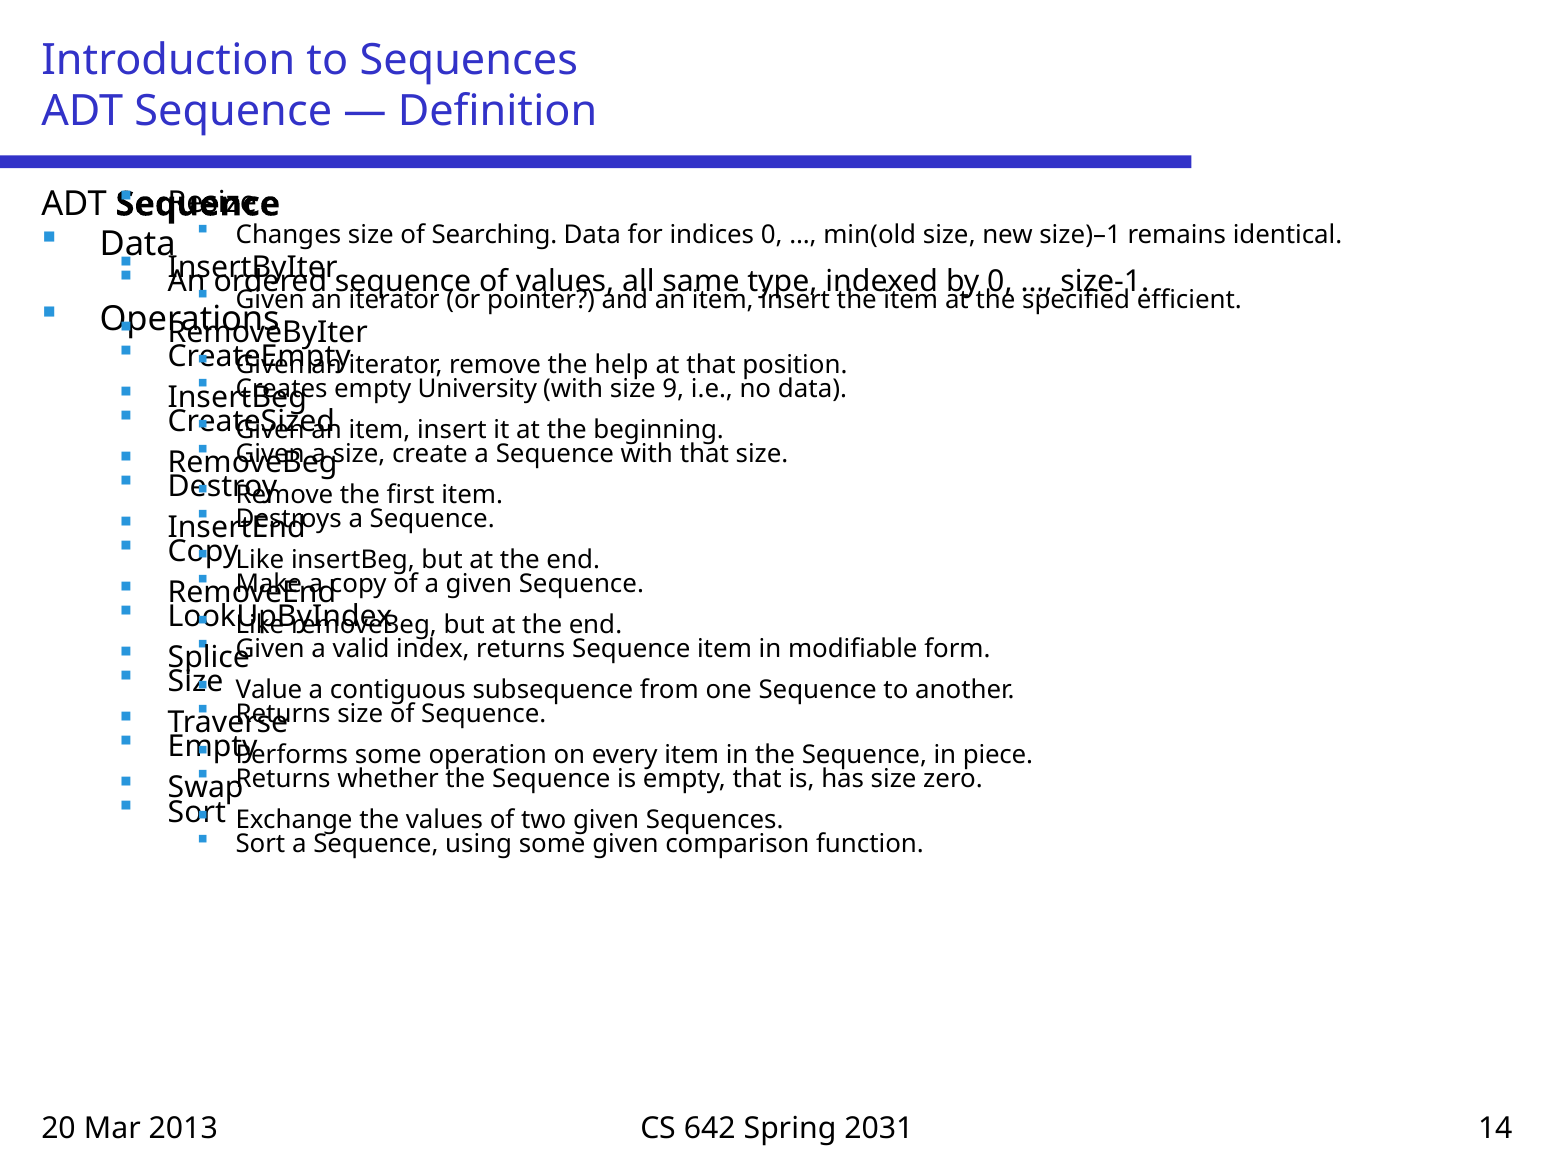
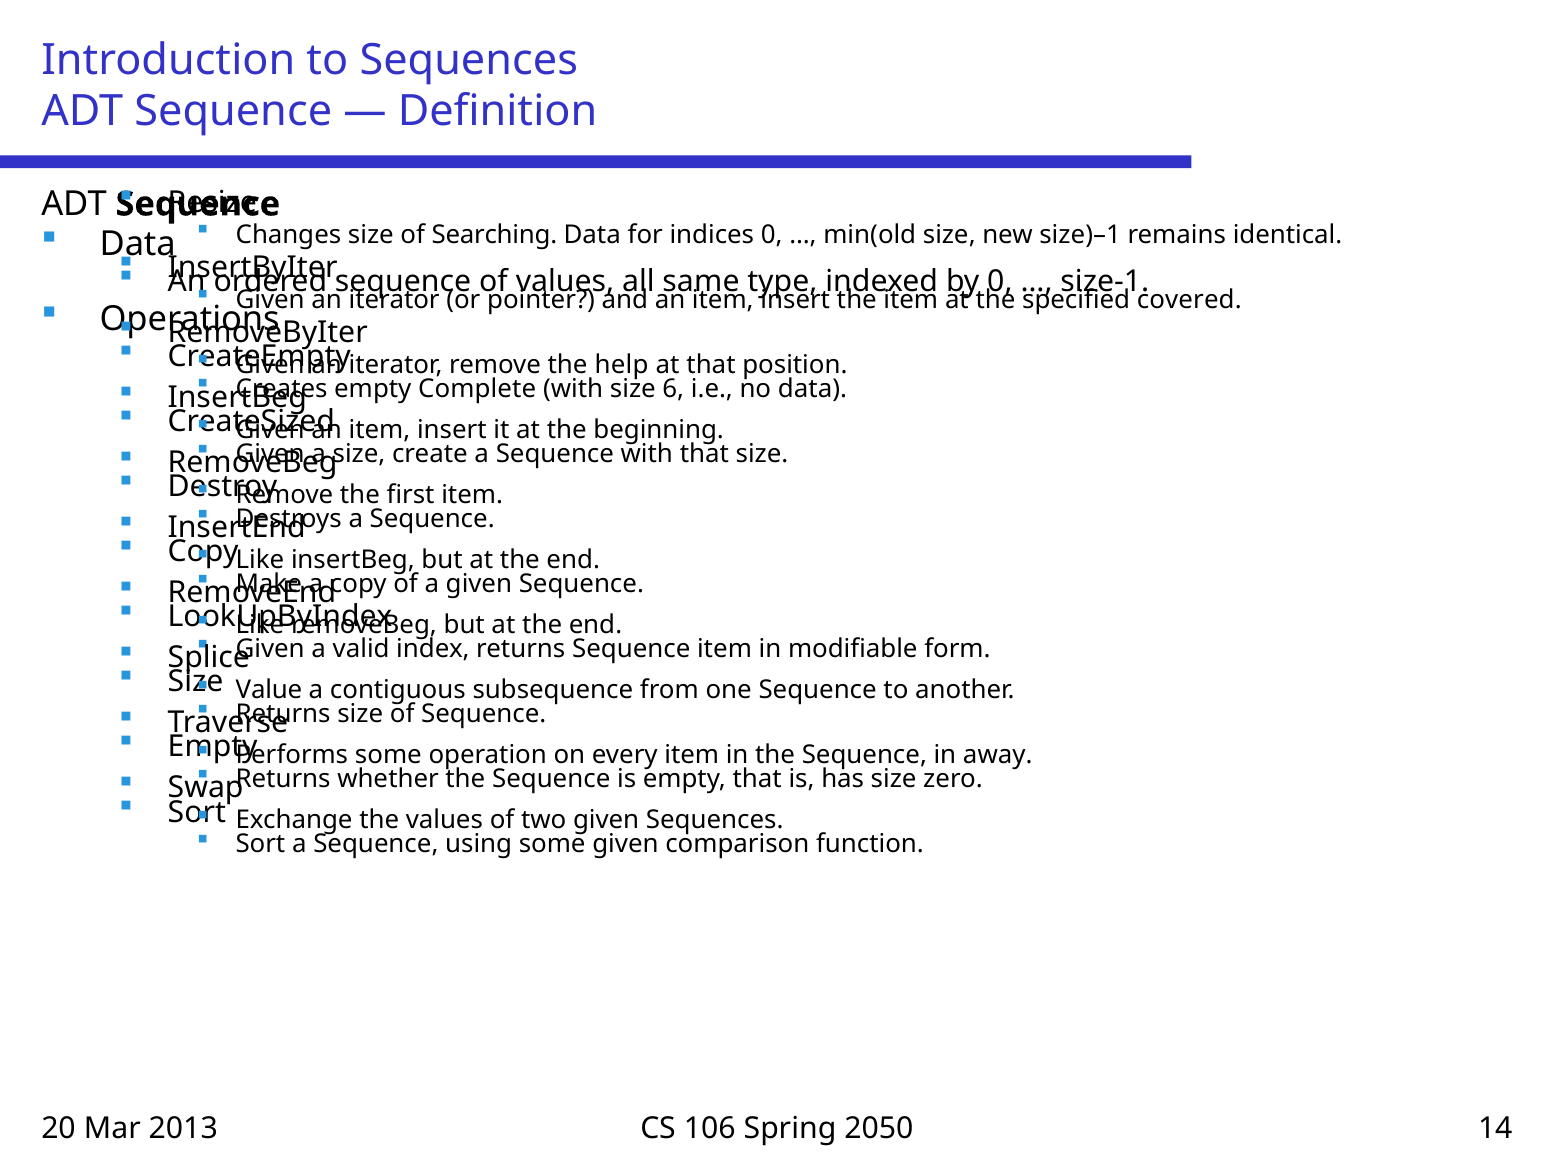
efficient: efficient -> covered
University: University -> Complete
9: 9 -> 6
piece: piece -> away
642: 642 -> 106
2031: 2031 -> 2050
